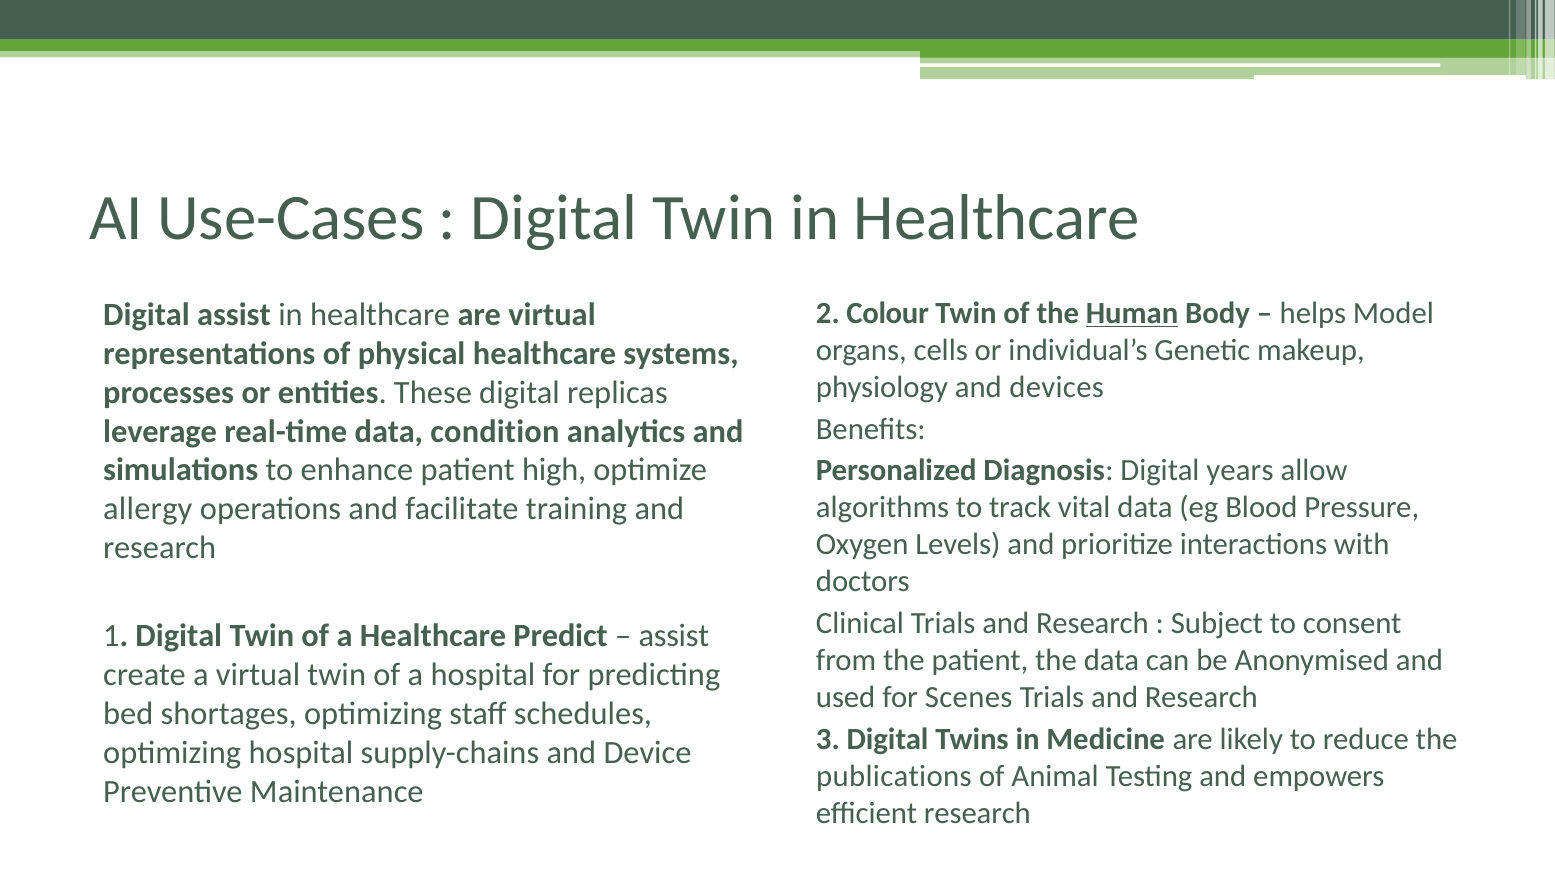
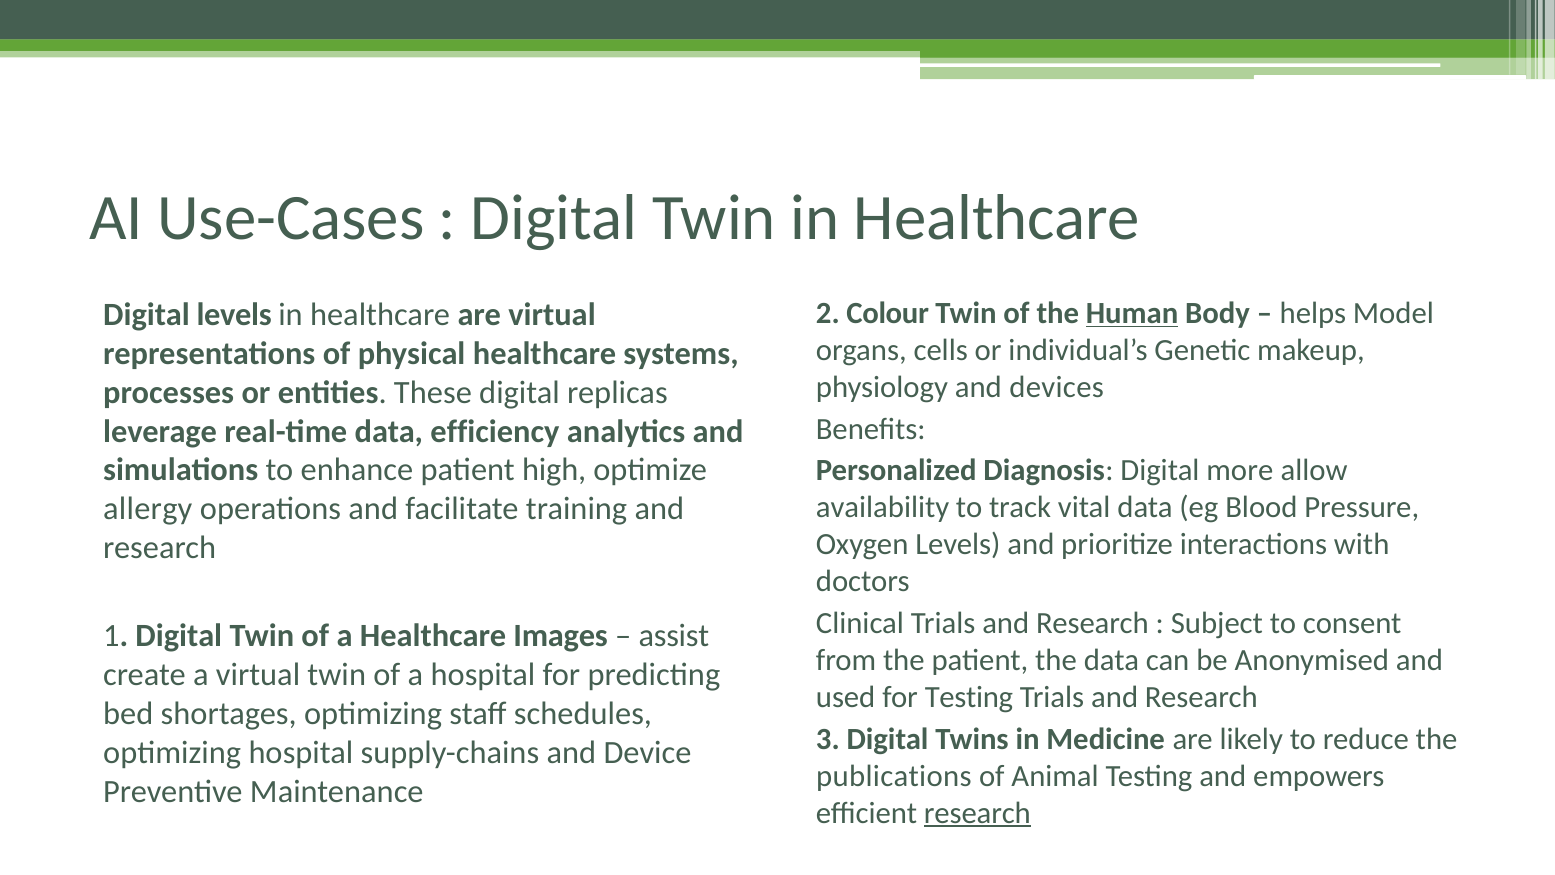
Digital assist: assist -> levels
condition: condition -> efficiency
years: years -> more
algorithms: algorithms -> availability
Predict: Predict -> Images
for Scenes: Scenes -> Testing
research at (977, 813) underline: none -> present
